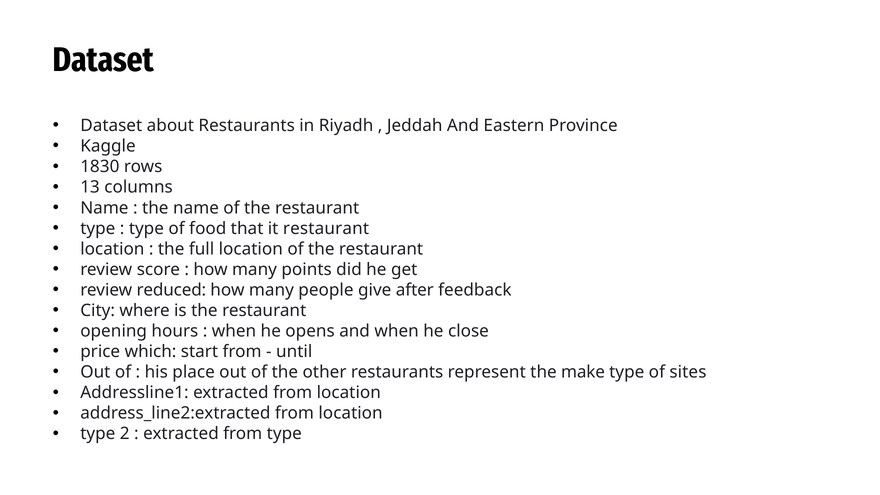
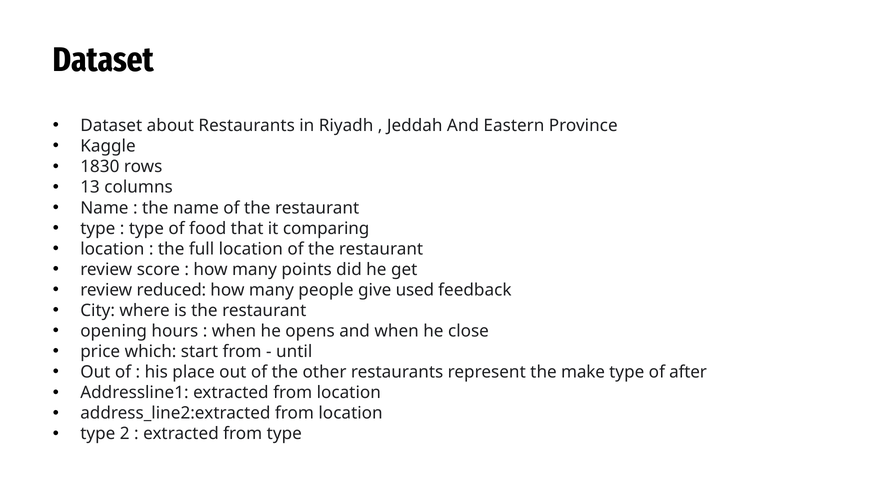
it restaurant: restaurant -> comparing
after: after -> used
sites: sites -> after
